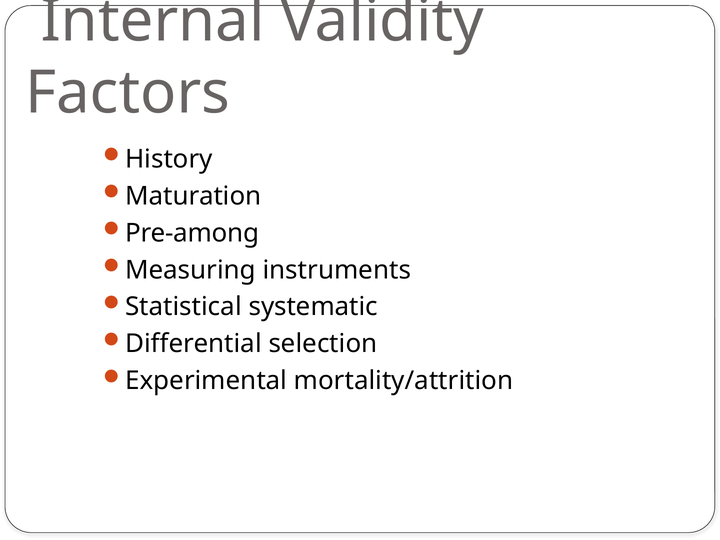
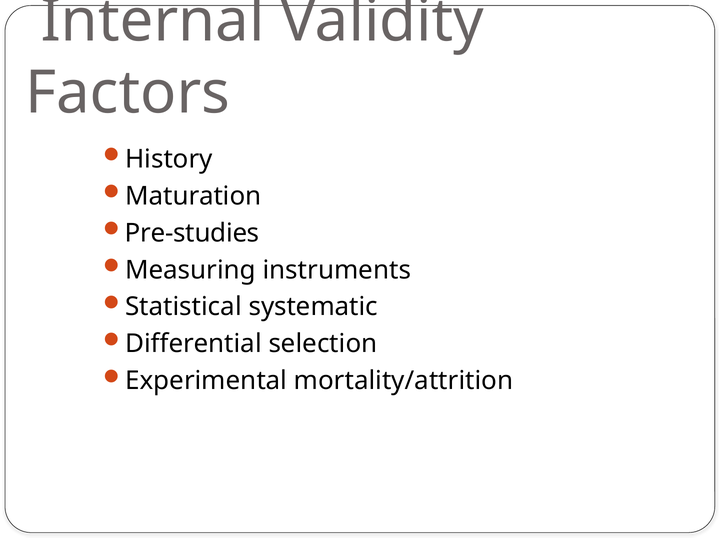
Pre-among: Pre-among -> Pre-studies
